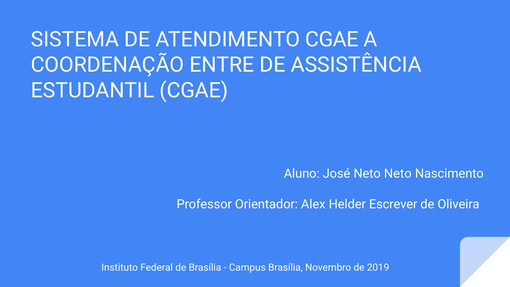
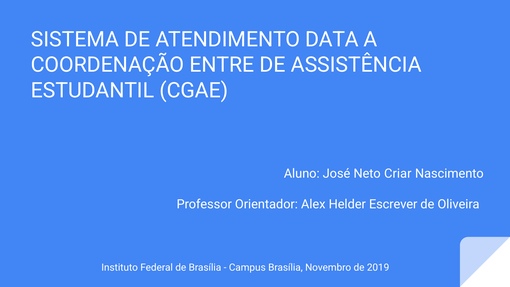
ATENDIMENTO CGAE: CGAE -> DATA
Neto Neto: Neto -> Criar
